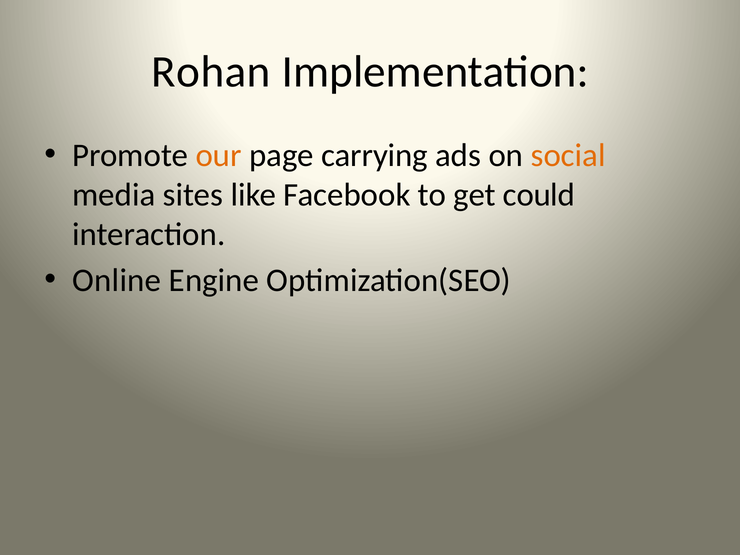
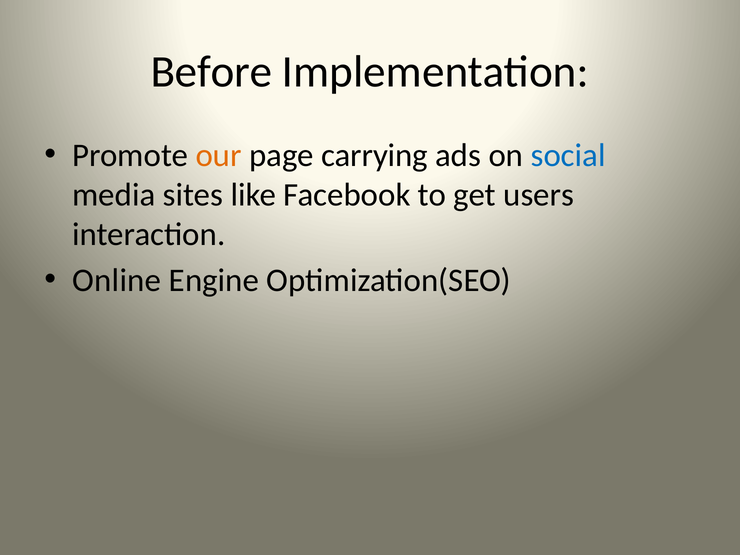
Rohan: Rohan -> Before
social colour: orange -> blue
could: could -> users
